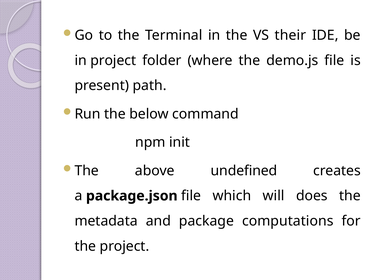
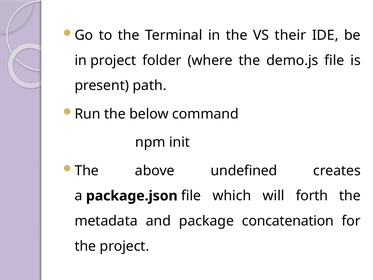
does: does -> forth
computations: computations -> concatenation
